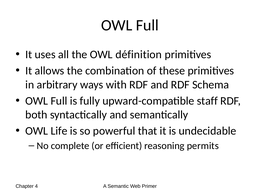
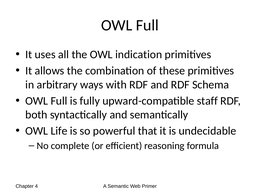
définition: définition -> indication
permits: permits -> formula
